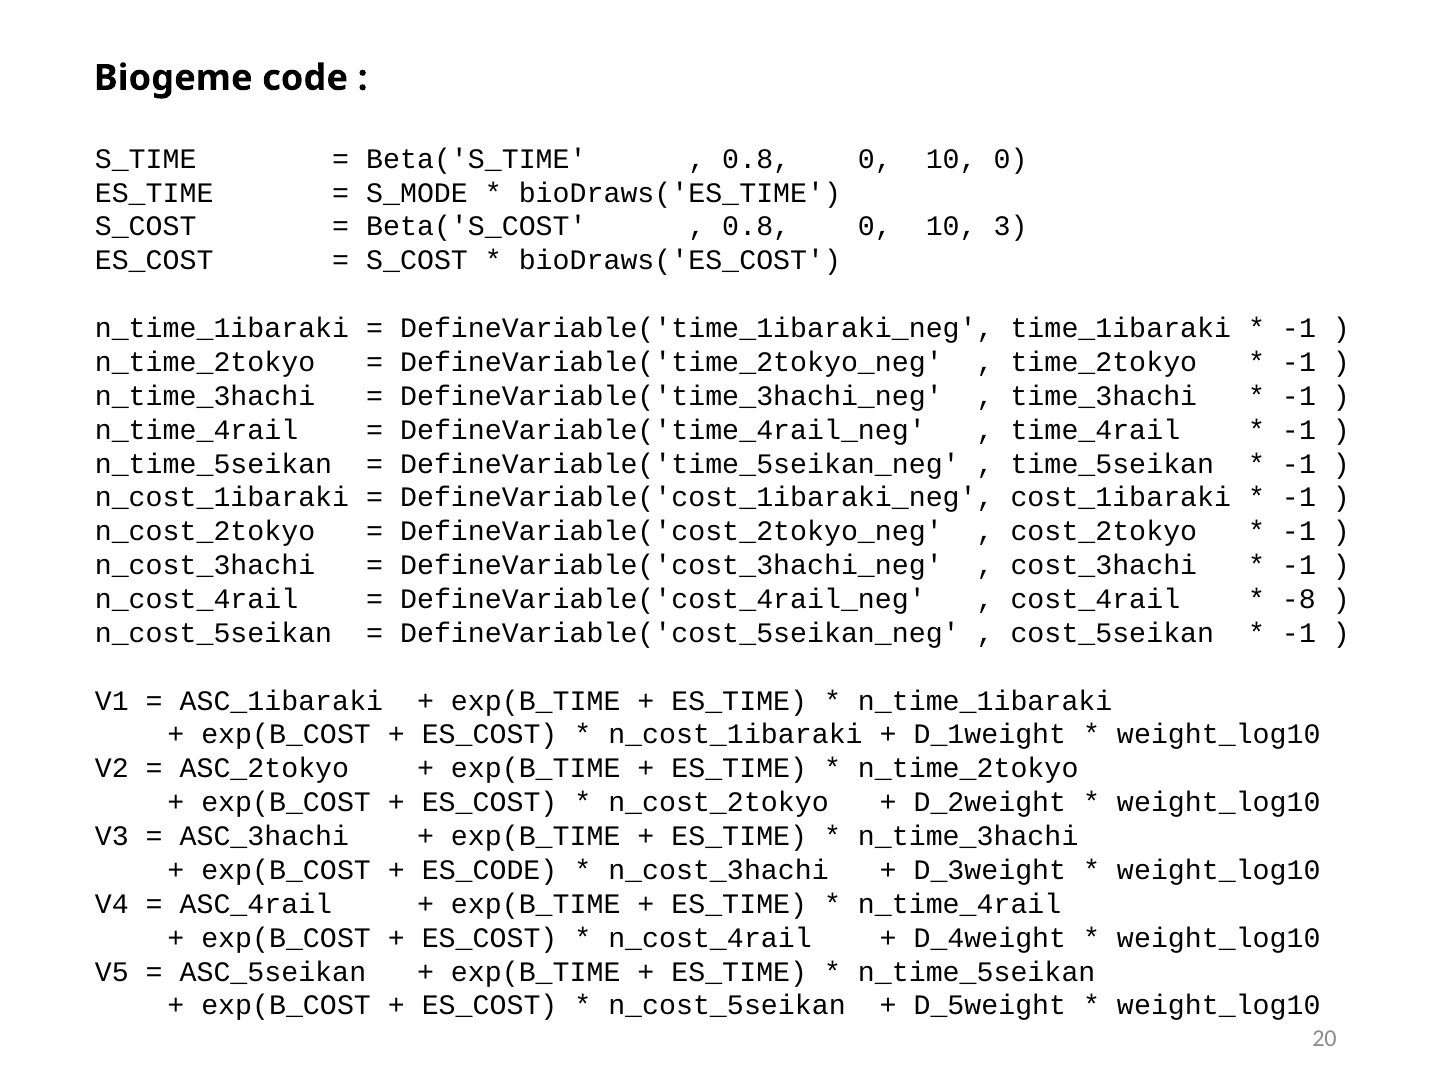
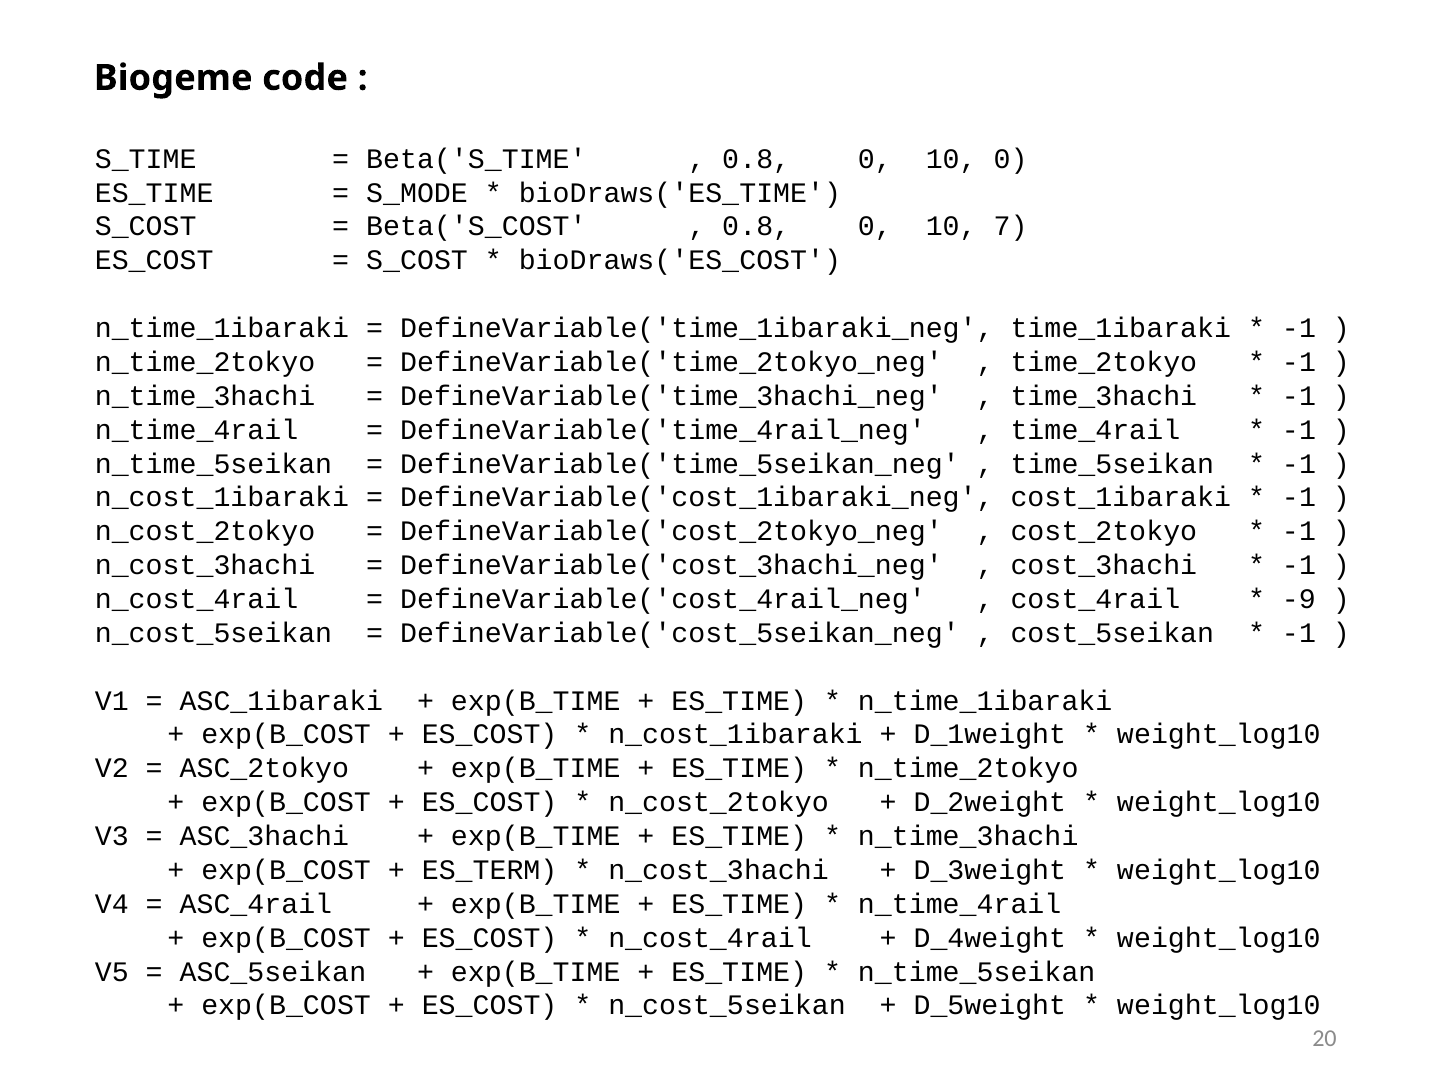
3: 3 -> 7
-8: -8 -> -9
ES_CODE: ES_CODE -> ES_TERM
